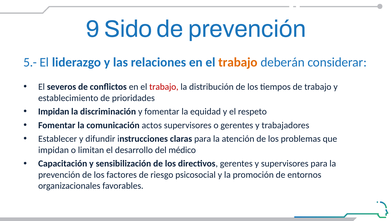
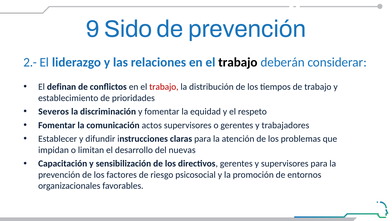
5.-: 5.- -> 2.-
trabajo at (238, 62) colour: orange -> black
severos: severos -> definan
Impidan at (54, 111): Impidan -> Severos
médico: médico -> nuevas
